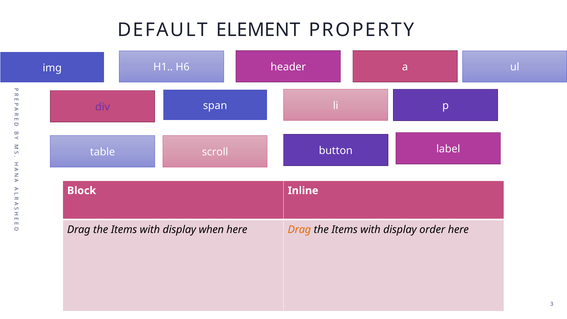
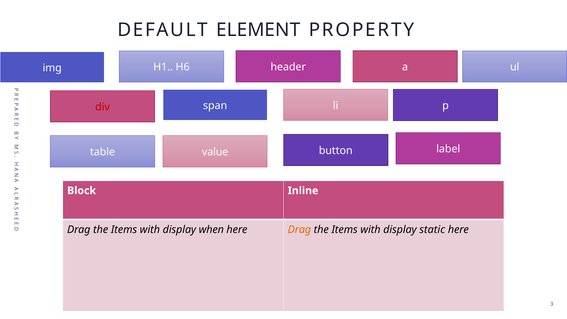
div colour: purple -> red
scroll: scroll -> value
order: order -> static
